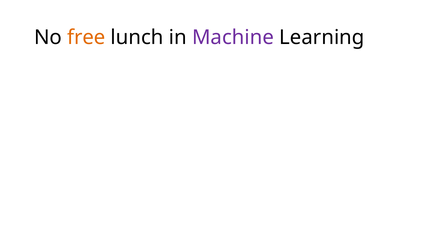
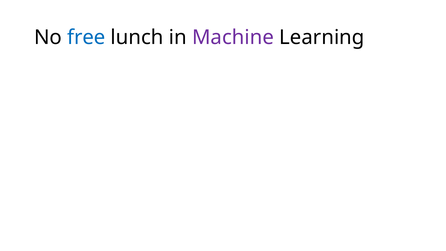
free colour: orange -> blue
